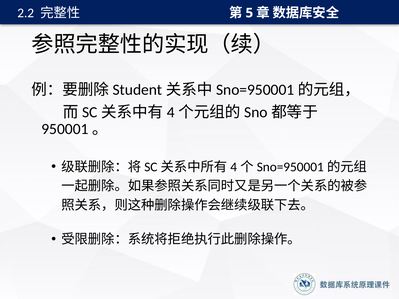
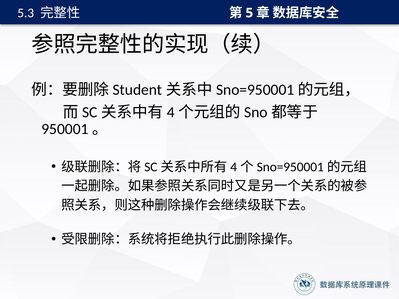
2.2: 2.2 -> 5.3
